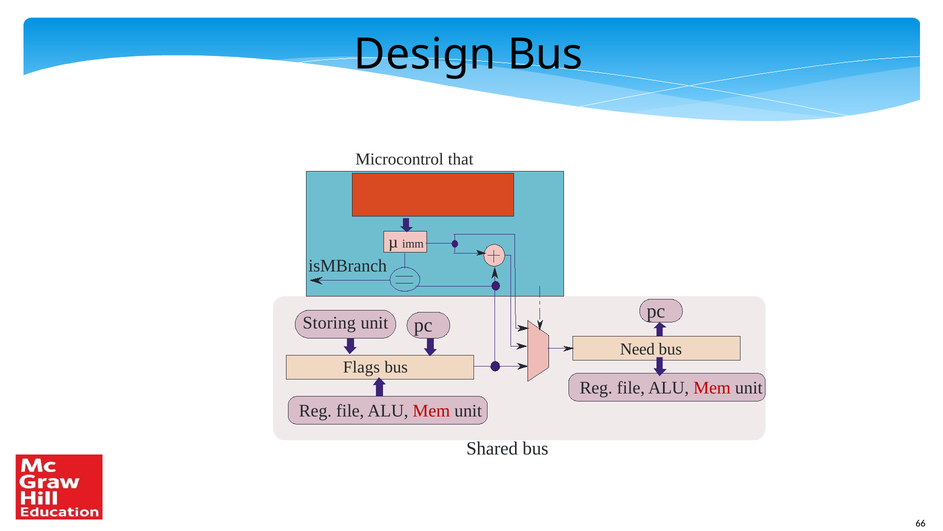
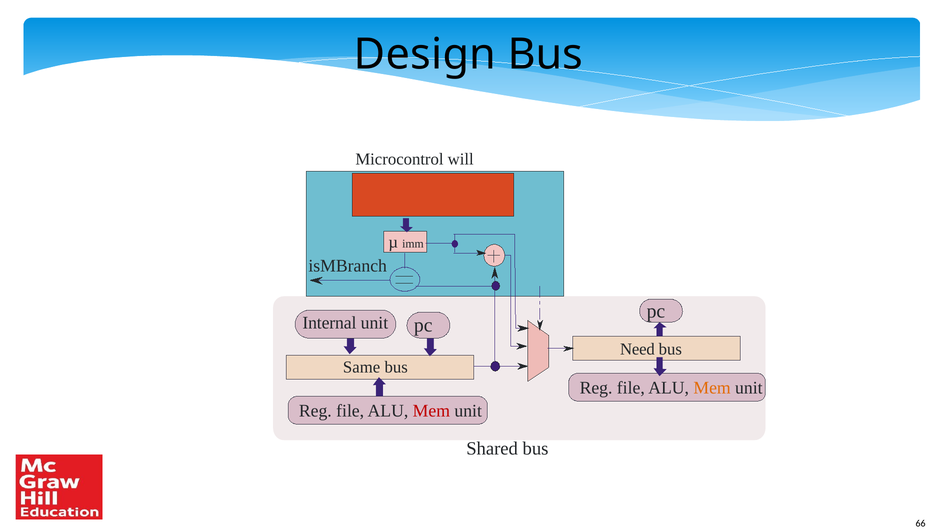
that: that -> will
Storing: Storing -> Internal
Flags: Flags -> Same
Mem at (712, 388) colour: red -> orange
